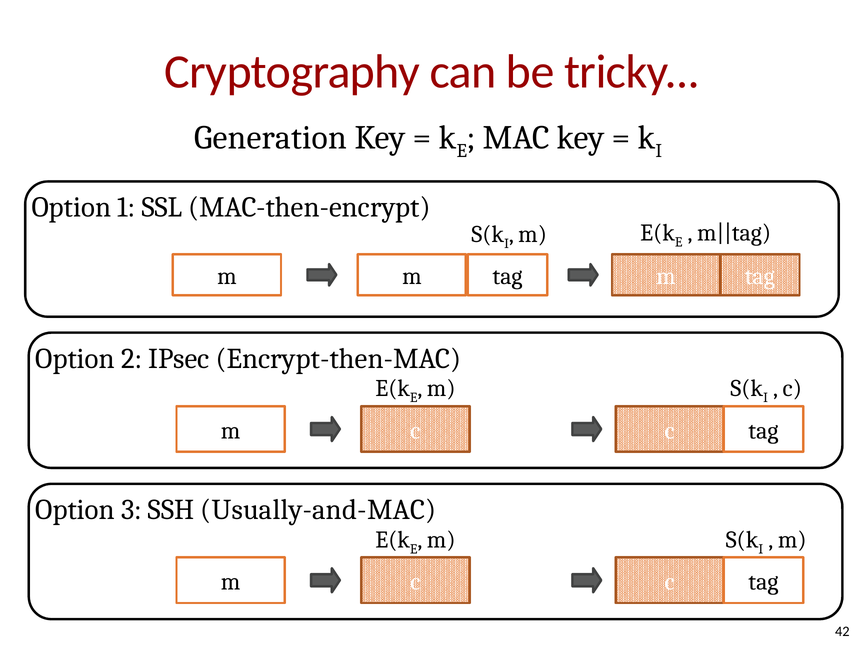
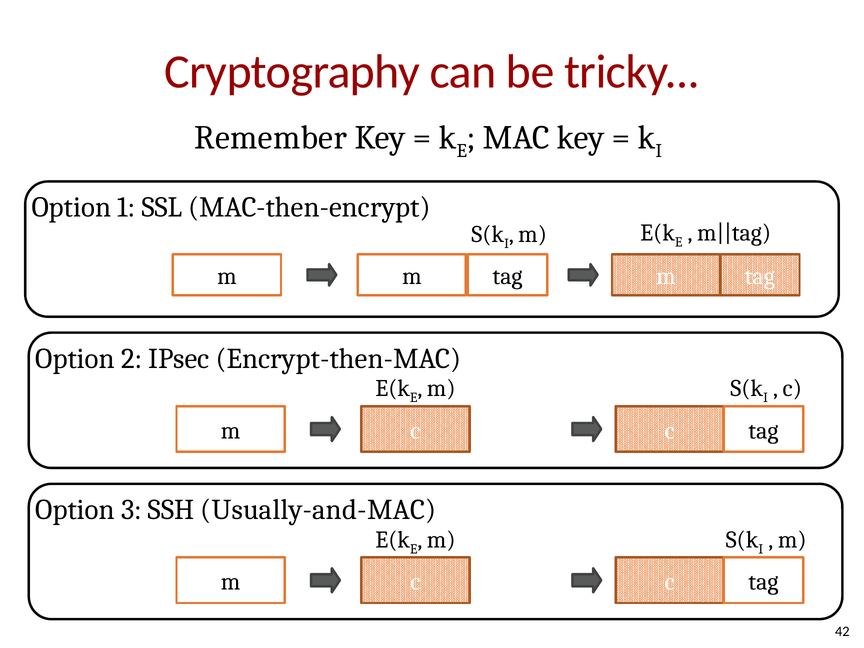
Generation: Generation -> Remember
